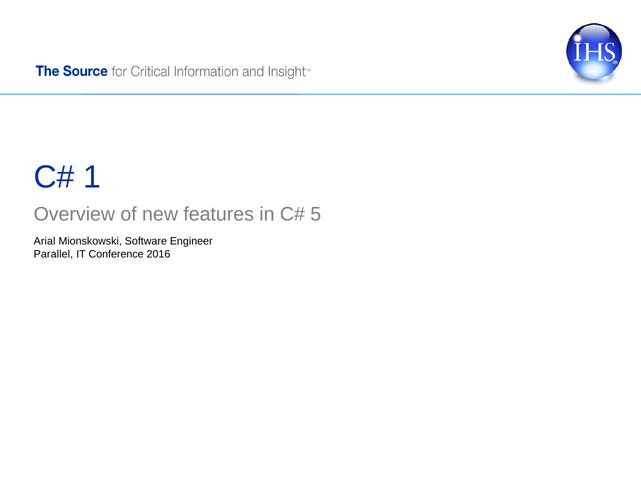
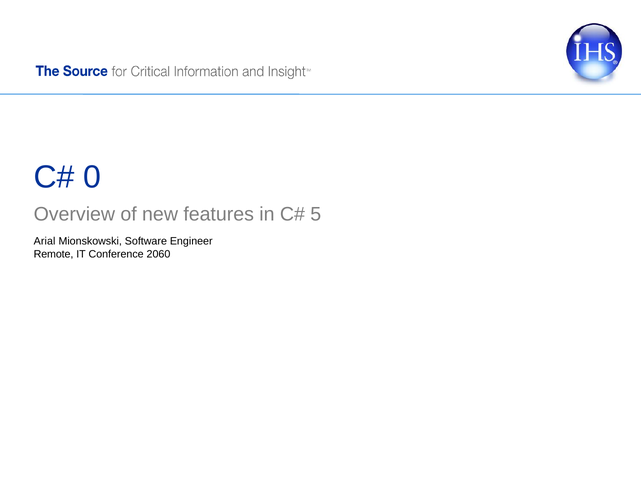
1: 1 -> 0
Parallel: Parallel -> Remote
2016: 2016 -> 2060
